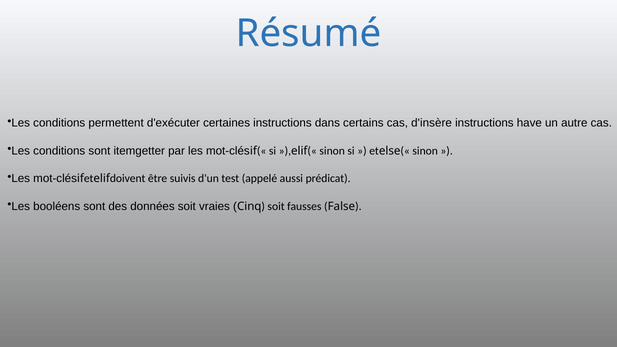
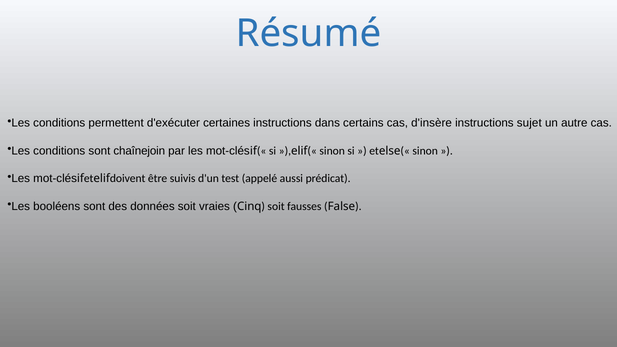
have: have -> sujet
itemgetter: itemgetter -> chaînejoin
